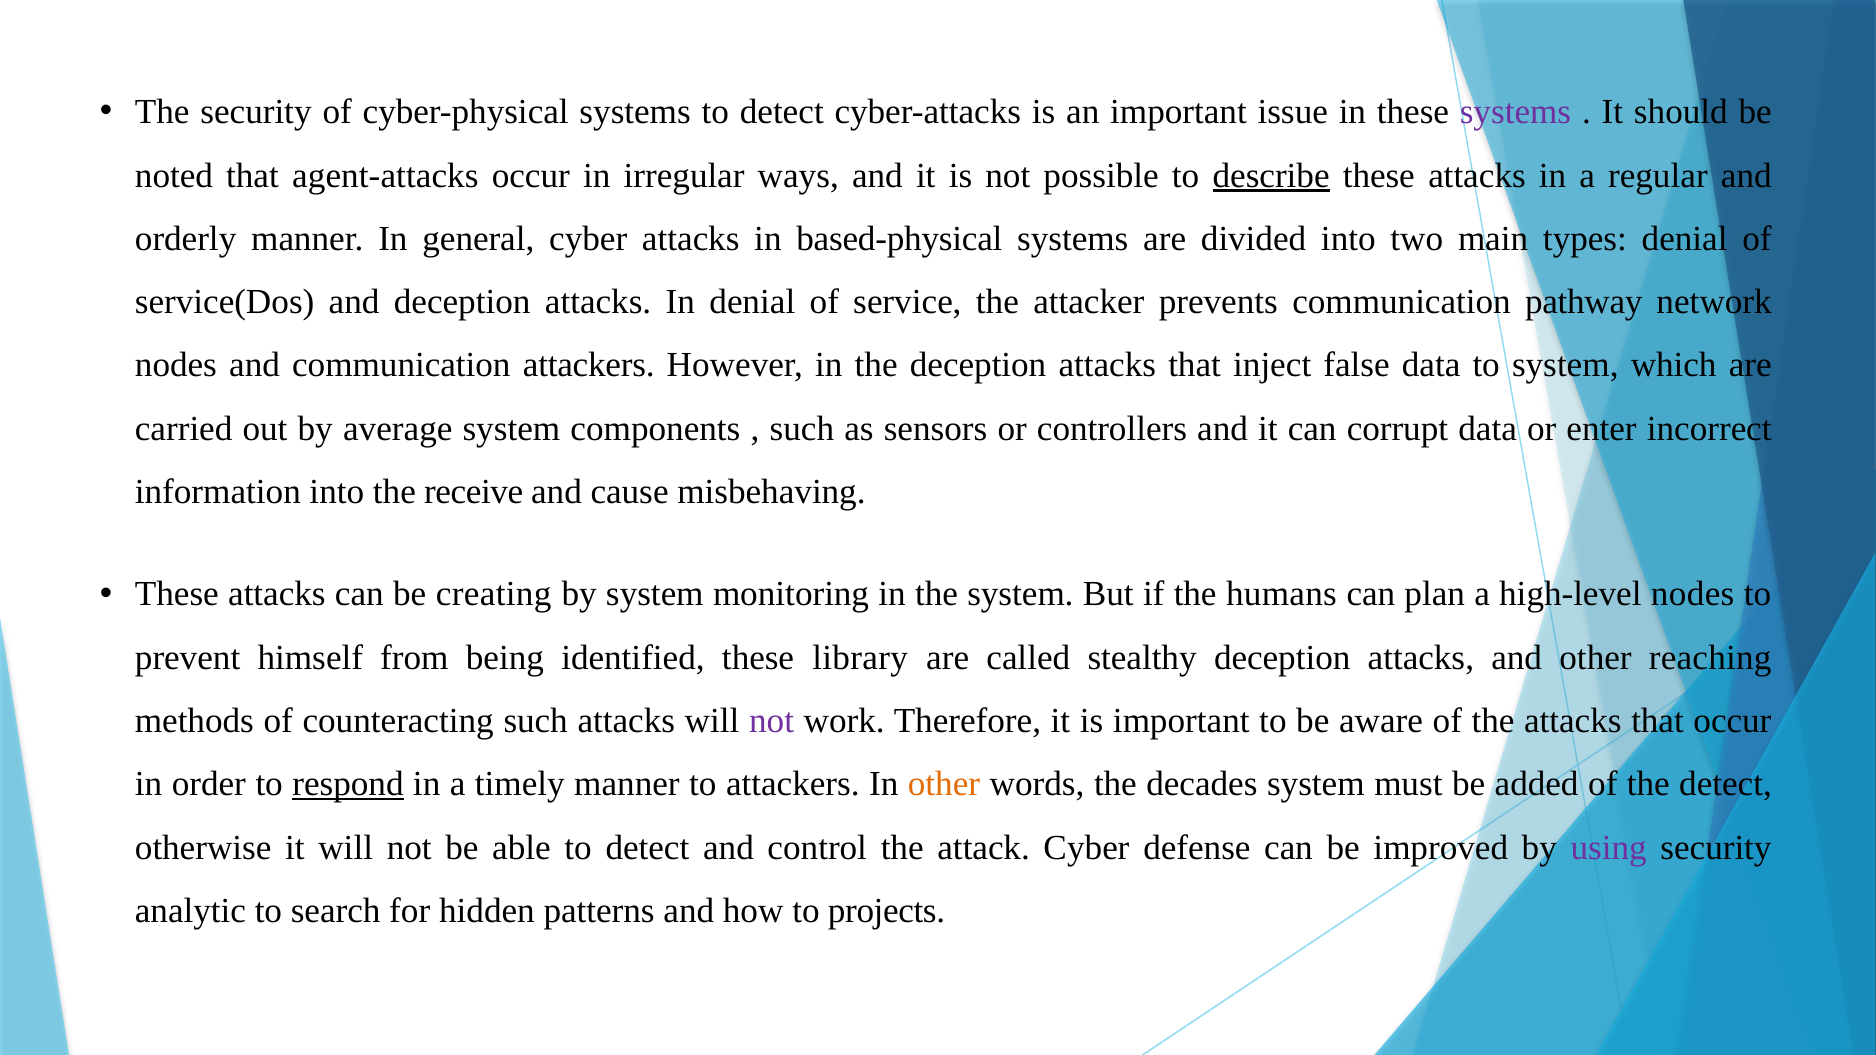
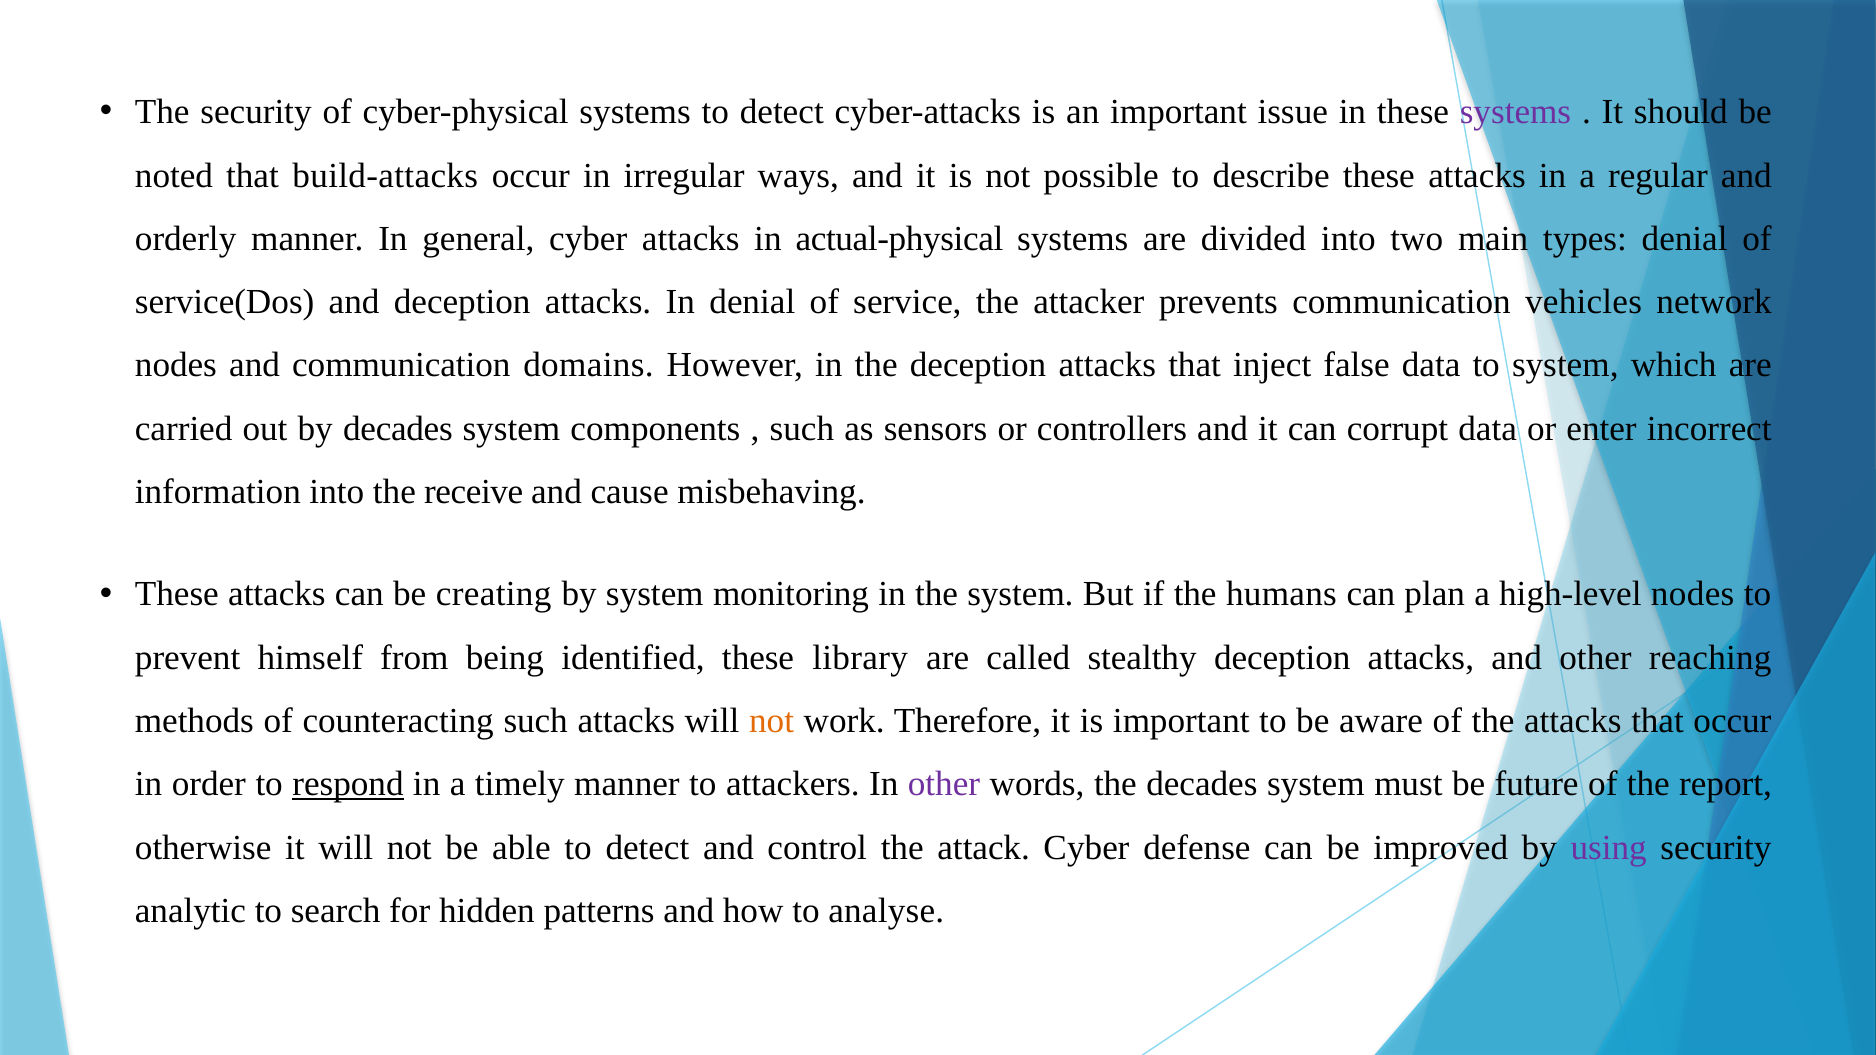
agent-attacks: agent-attacks -> build-attacks
describe underline: present -> none
based-physical: based-physical -> actual-physical
pathway: pathway -> vehicles
communication attackers: attackers -> domains
by average: average -> decades
not at (772, 721) colour: purple -> orange
other at (944, 784) colour: orange -> purple
added: added -> future
the detect: detect -> report
projects: projects -> analyse
